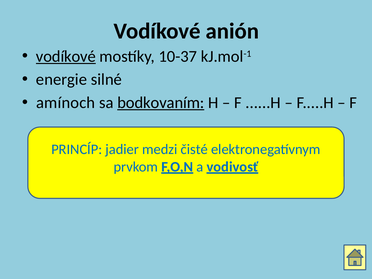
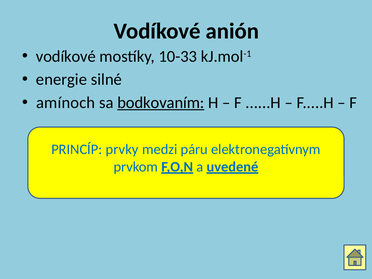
vodíkové at (66, 56) underline: present -> none
10-37: 10-37 -> 10-33
jadier: jadier -> prvky
čisté: čisté -> páru
vodivosť: vodivosť -> uvedené
